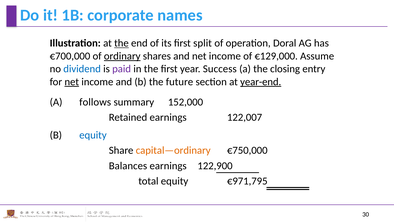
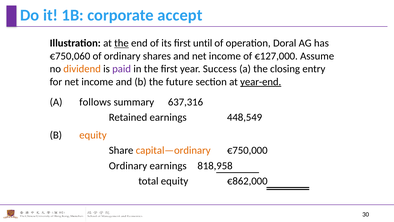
names: names -> accept
split: split -> until
€700,000: €700,000 -> €750,060
ordinary at (122, 56) underline: present -> none
€129,000: €129,000 -> €127,000
dividend colour: blue -> orange
net at (72, 82) underline: present -> none
152,000: 152,000 -> 637,316
122,007: 122,007 -> 448,549
equity at (93, 135) colour: blue -> orange
Balances at (128, 165): Balances -> Ordinary
122,900: 122,900 -> 818,958
€971,795: €971,795 -> €862,000
